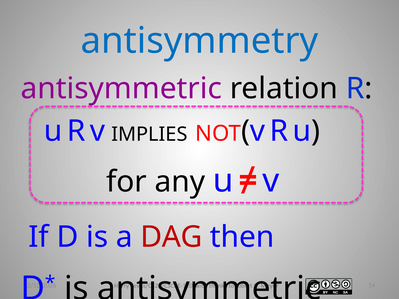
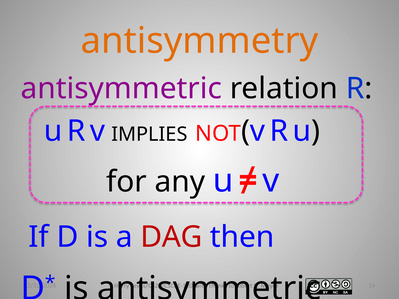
antisymmetry colour: blue -> orange
